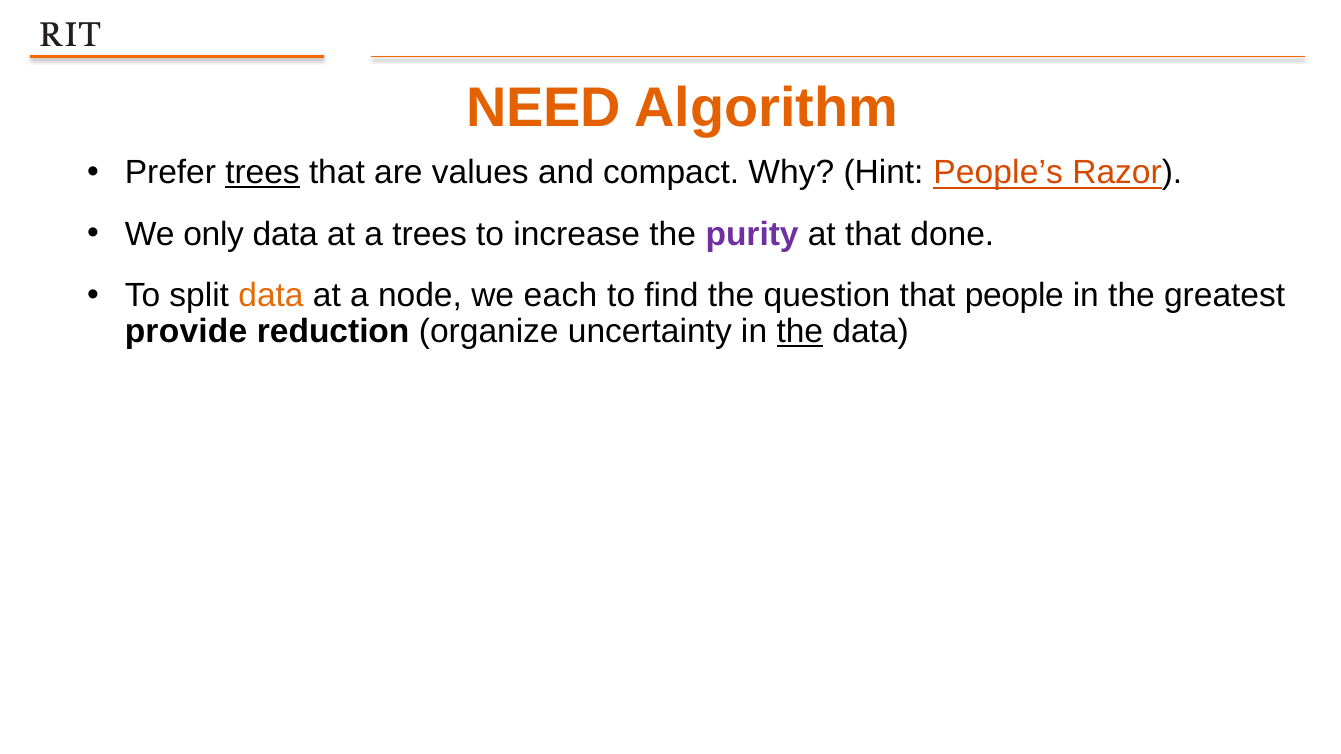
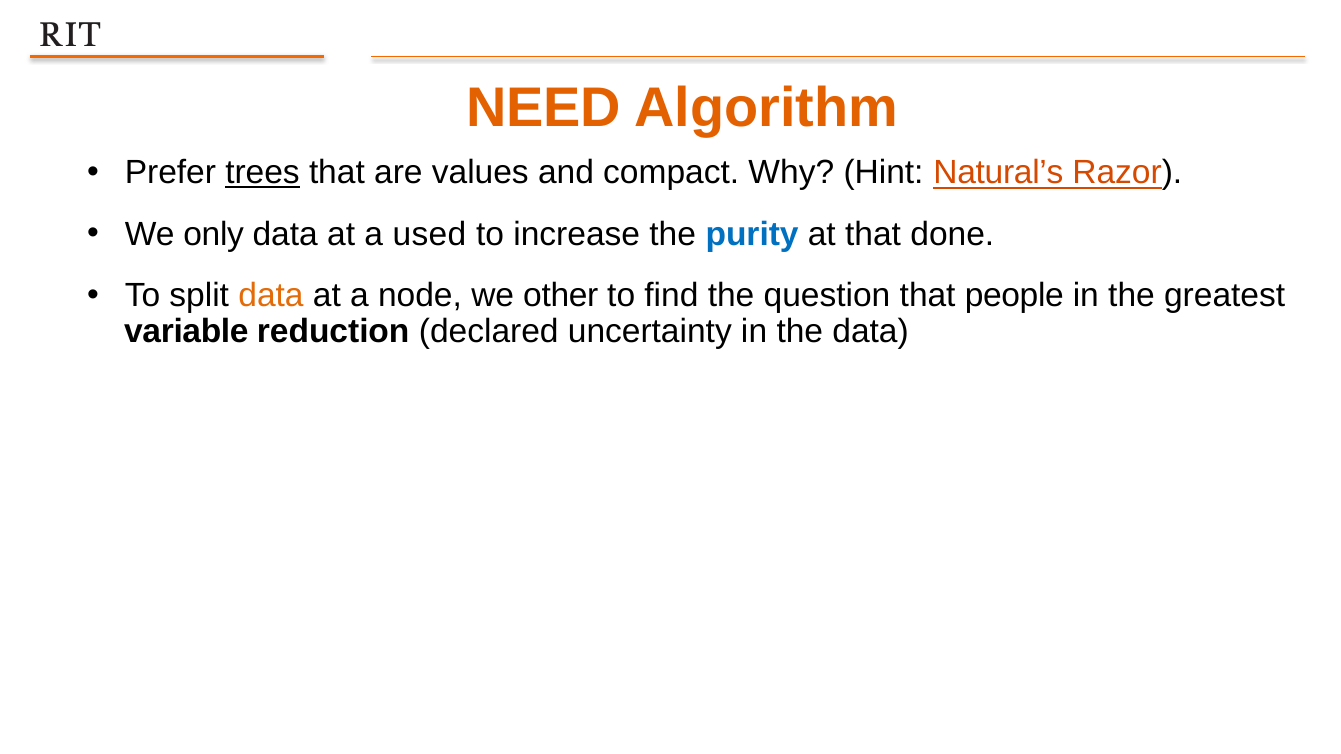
People’s: People’s -> Natural’s
a trees: trees -> used
purity colour: purple -> blue
each: each -> other
provide: provide -> variable
organize: organize -> declared
the at (800, 332) underline: present -> none
